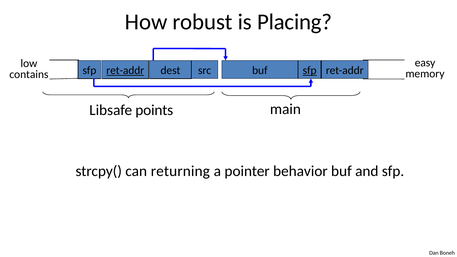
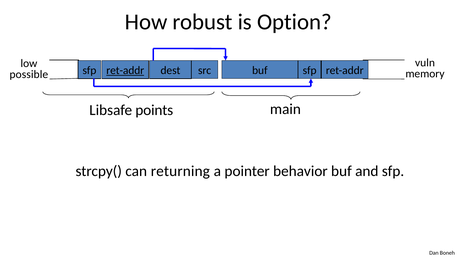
Placing: Placing -> Option
easy: easy -> vuln
sfp at (310, 70) underline: present -> none
contains: contains -> possible
